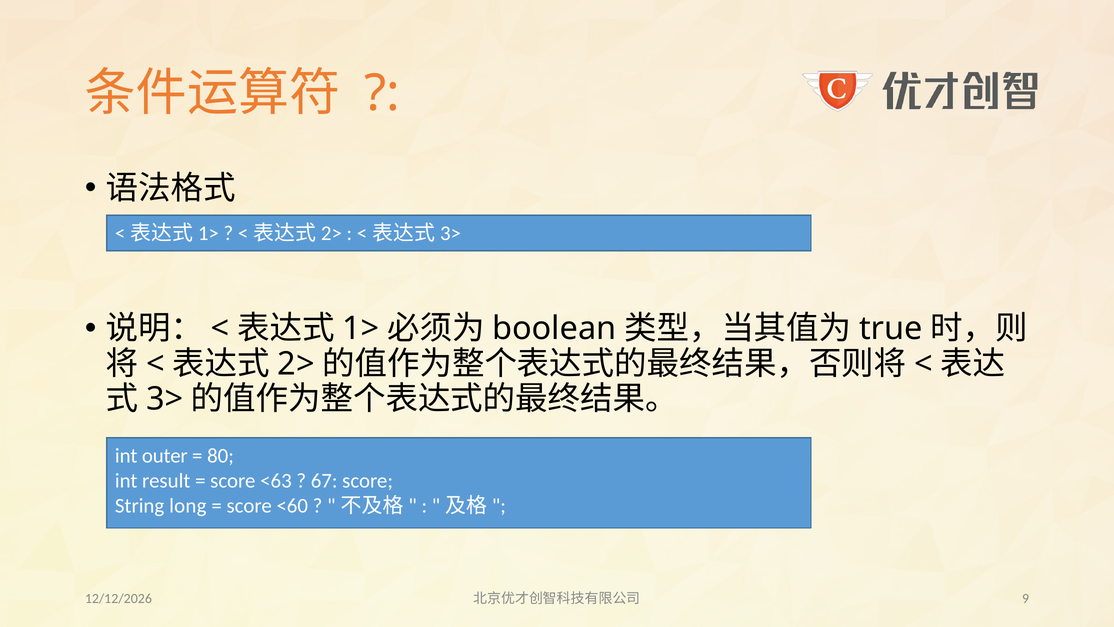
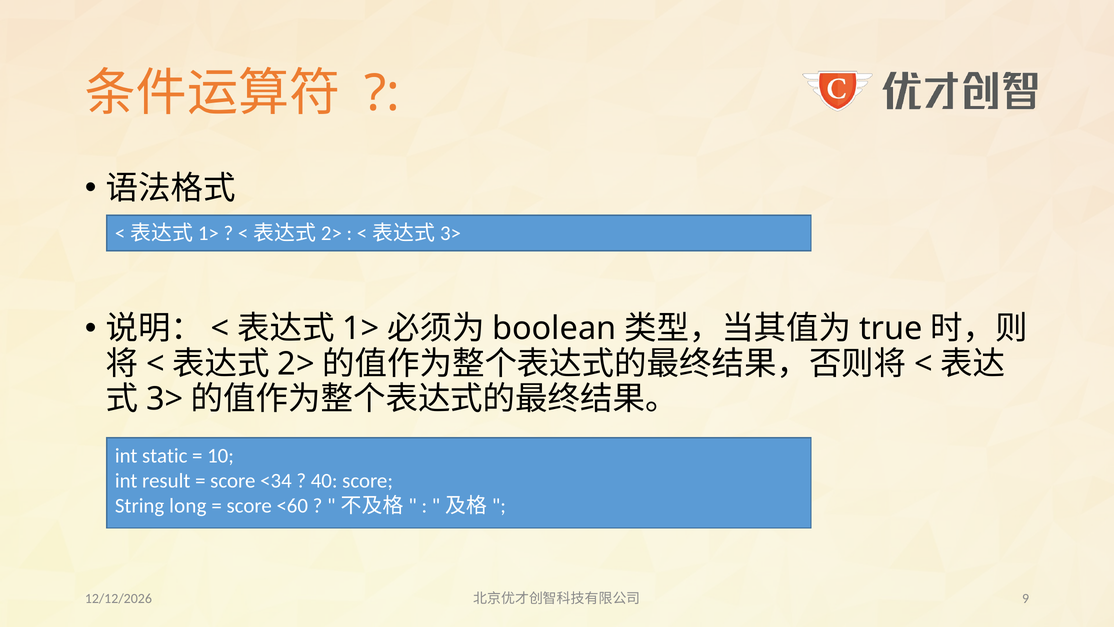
outer: outer -> static
80: 80 -> 10
<63: <63 -> <34
67: 67 -> 40
